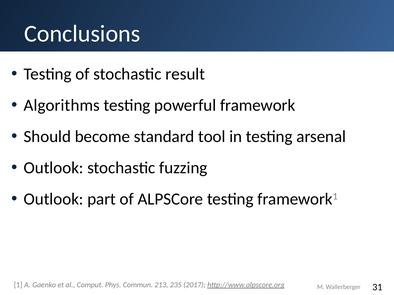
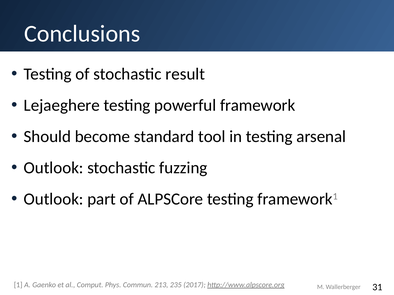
Algorithms: Algorithms -> Lejaeghere
